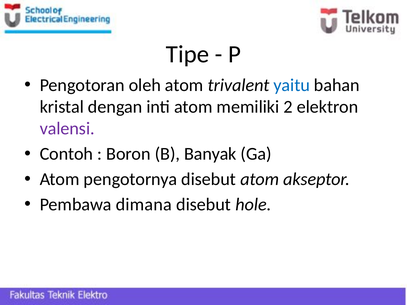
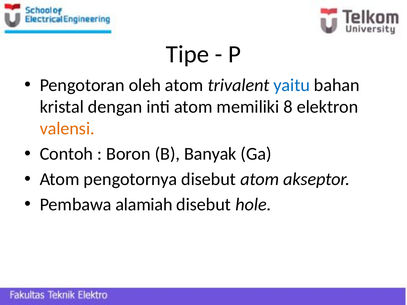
2: 2 -> 8
valensi colour: purple -> orange
dimana: dimana -> alamiah
